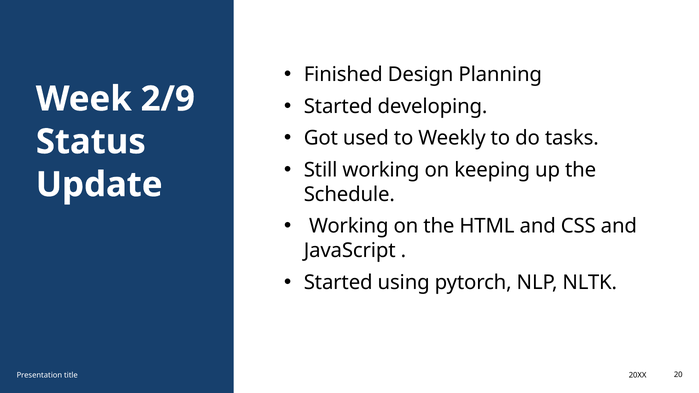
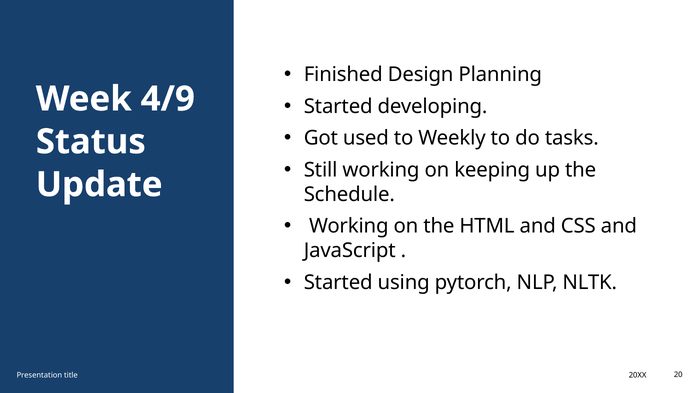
2/9: 2/9 -> 4/9
